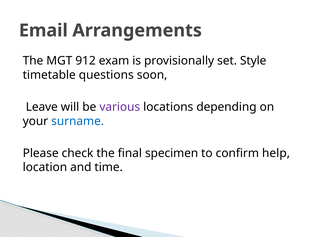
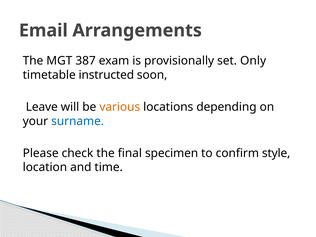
912: 912 -> 387
Style: Style -> Only
questions: questions -> instructed
various colour: purple -> orange
help: help -> style
